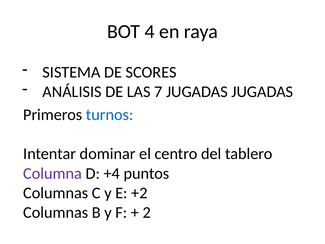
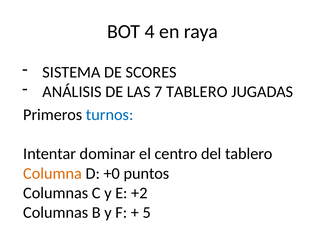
7 JUGADAS: JUGADAS -> TABLERO
Columna colour: purple -> orange
+4: +4 -> +0
2: 2 -> 5
